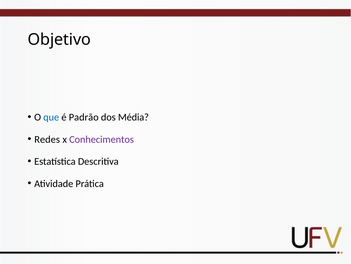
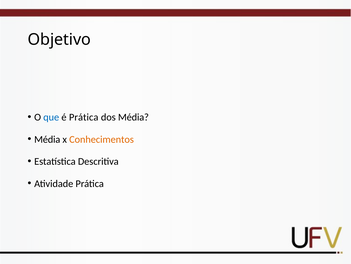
é Padrão: Padrão -> Prática
Redes at (47, 139): Redes -> Média
Conhecimentos colour: purple -> orange
